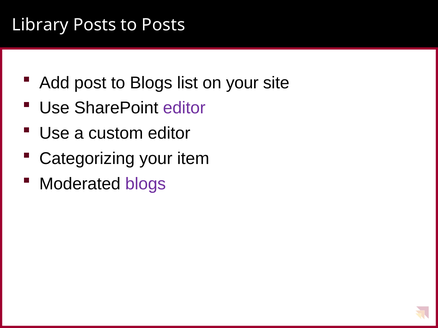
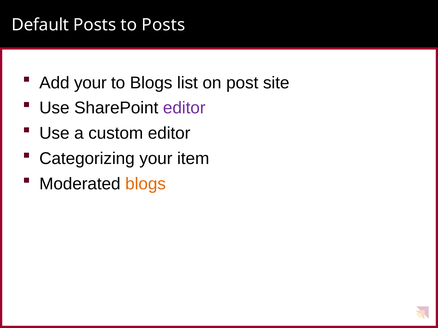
Library: Library -> Default
Add post: post -> your
on your: your -> post
blogs at (146, 184) colour: purple -> orange
